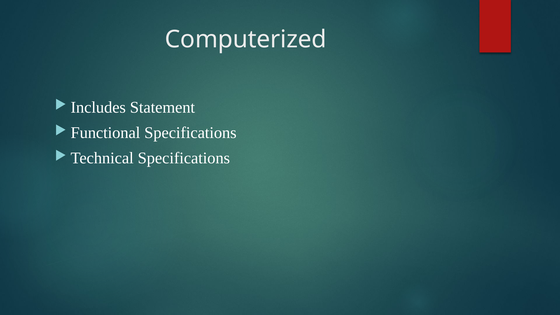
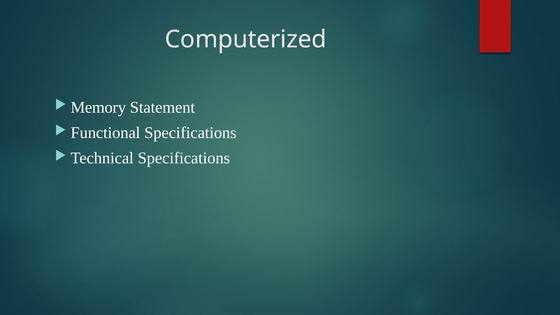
Includes: Includes -> Memory
